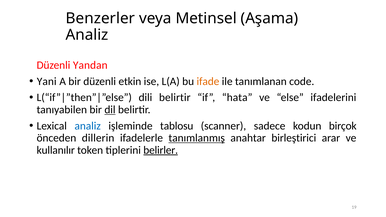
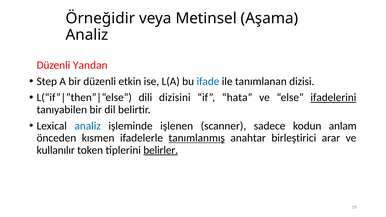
Benzerler: Benzerler -> Örneğidir
Yani: Yani -> Step
ifade colour: orange -> blue
code: code -> dizisi
dili belirtir: belirtir -> dizisini
ifadelerini underline: none -> present
dil underline: present -> none
tablosu: tablosu -> işlenen
birçok: birçok -> anlam
dillerin: dillerin -> kısmen
